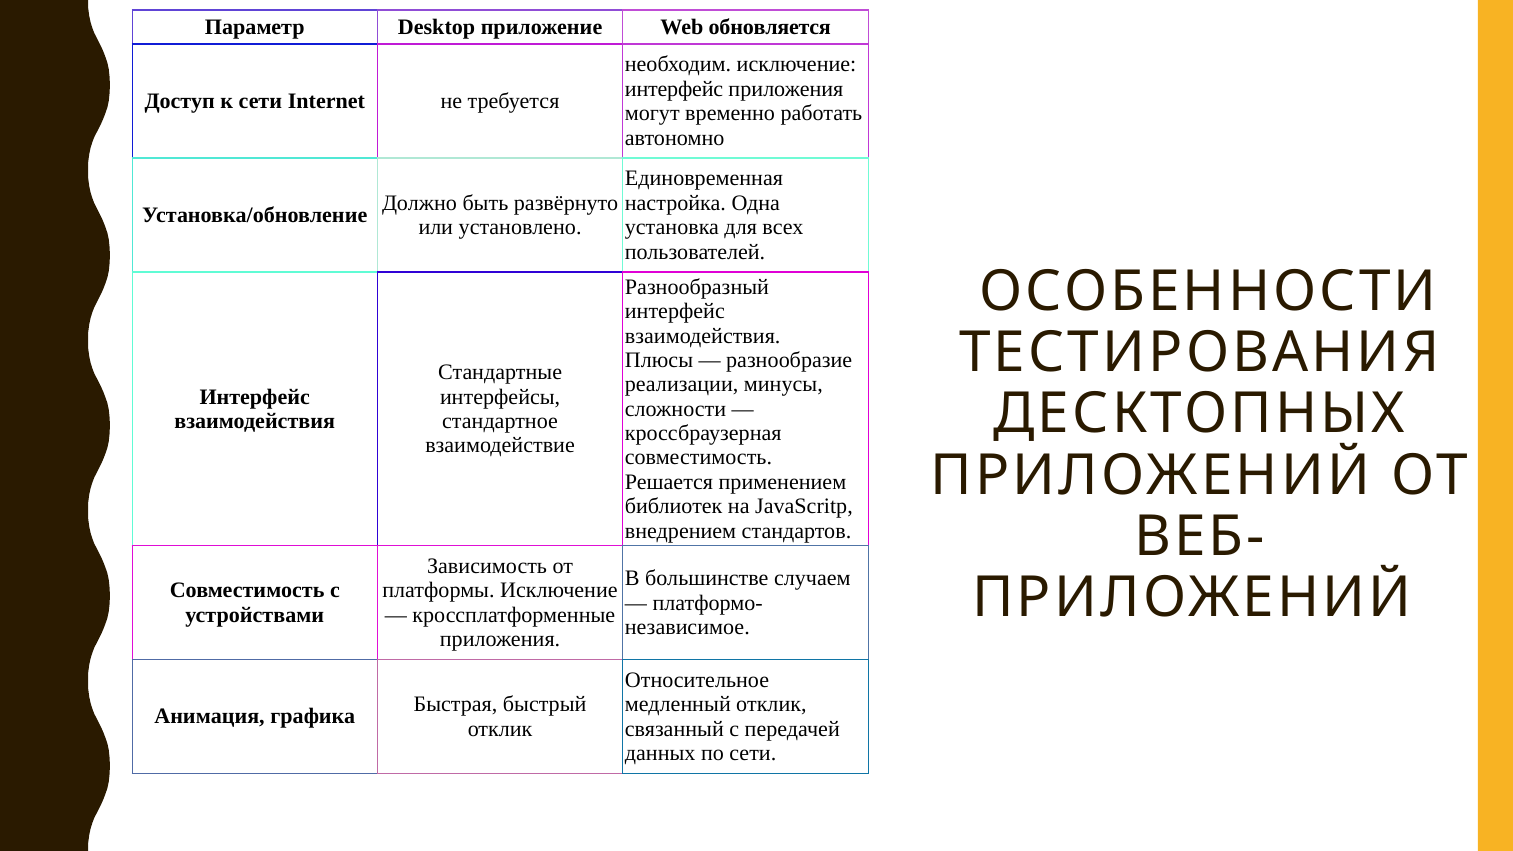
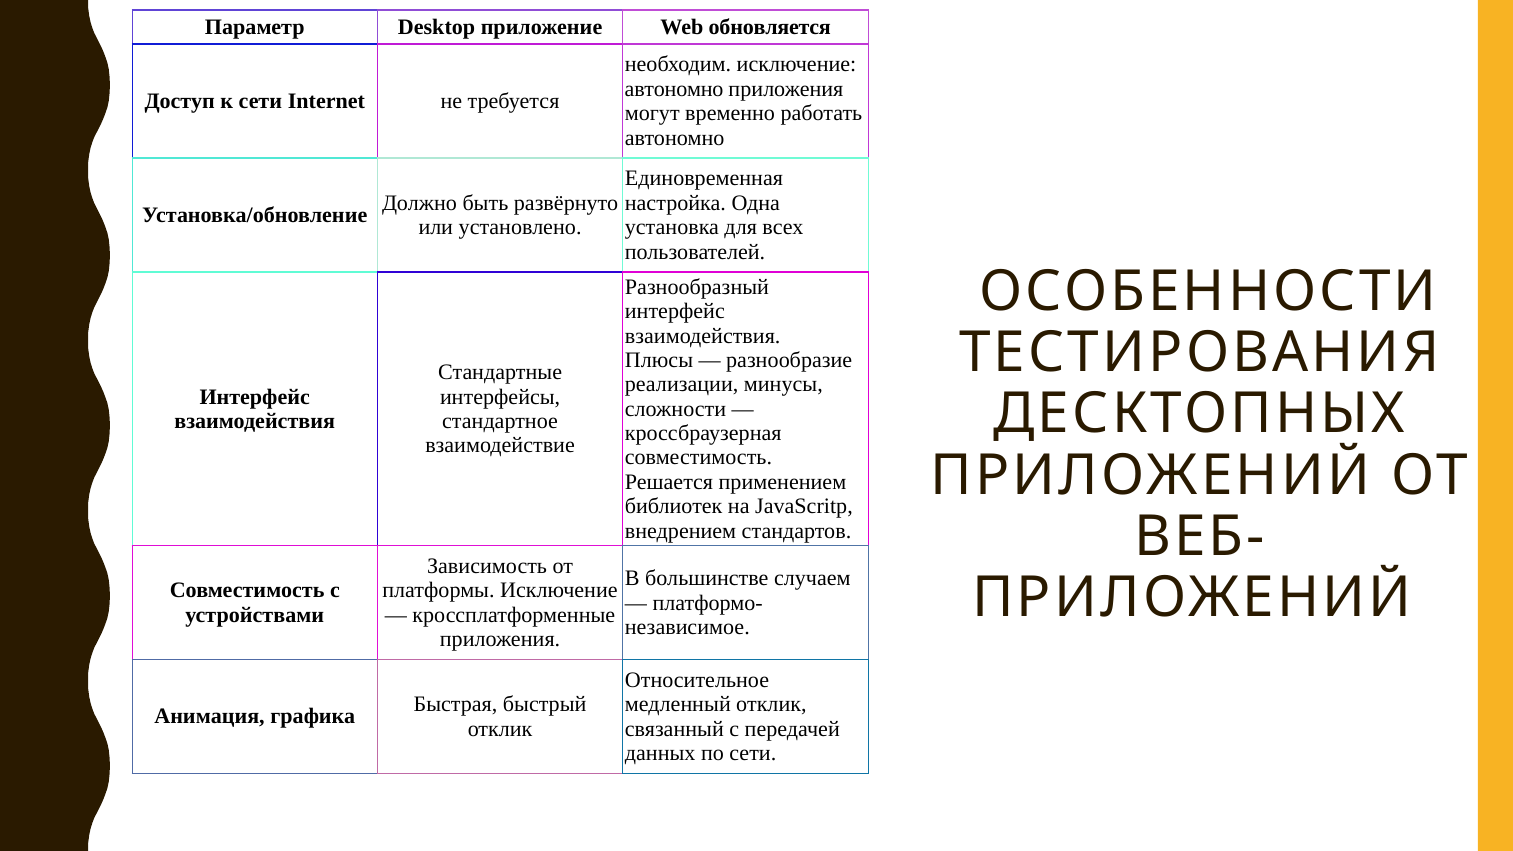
интерфейс at (674, 89): интерфейс -> автономно
